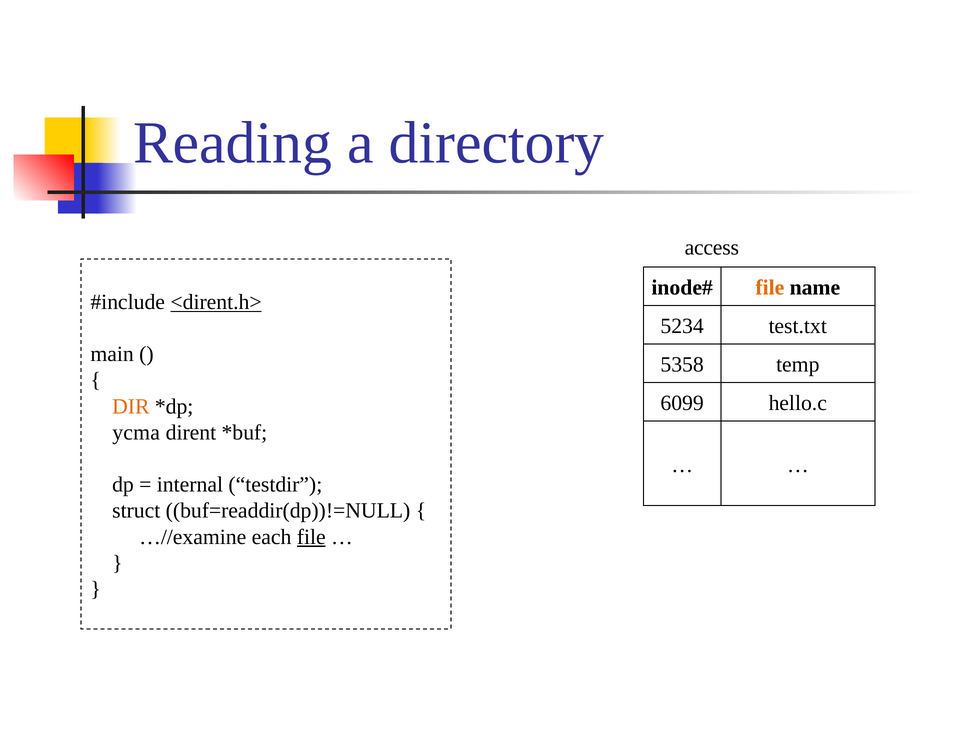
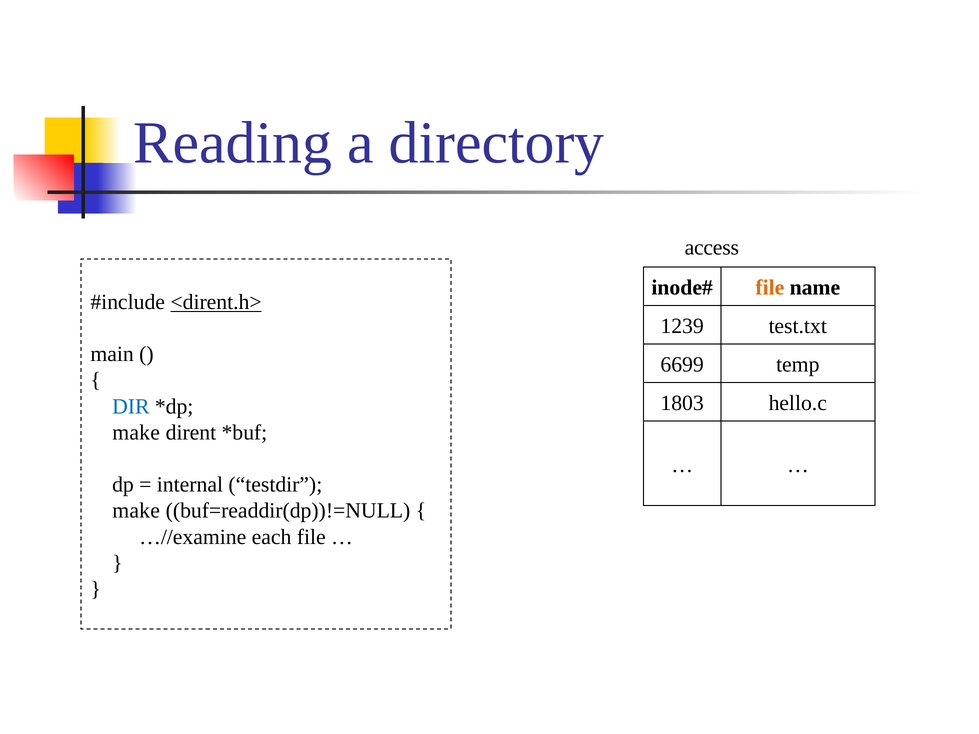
5234: 5234 -> 1239
5358: 5358 -> 6699
6099: 6099 -> 1803
DIR colour: orange -> blue
ycma at (136, 433): ycma -> make
struct at (136, 511): struct -> make
file at (311, 537) underline: present -> none
